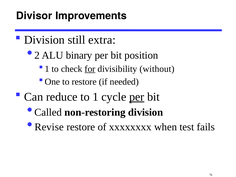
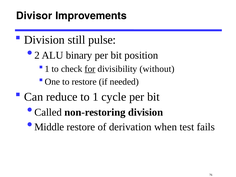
extra: extra -> pulse
per at (137, 97) underline: present -> none
Revise: Revise -> Middle
xxxxxxxx: xxxxxxxx -> derivation
